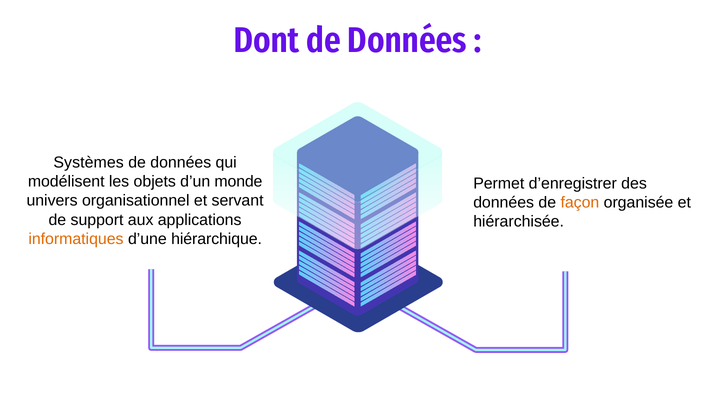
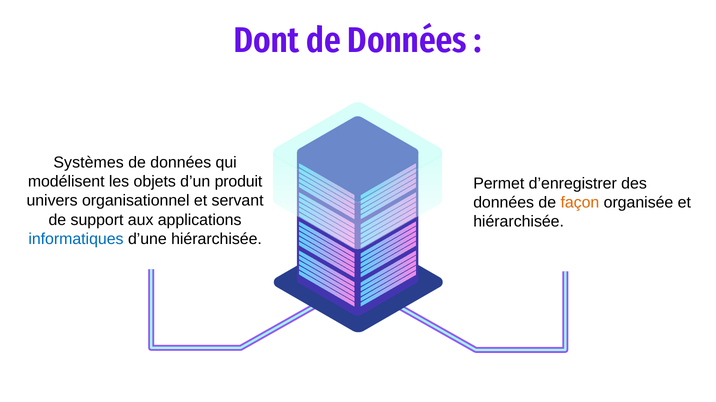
monde: monde -> produit
informatiques colour: orange -> blue
d’une hiérarchique: hiérarchique -> hiérarchisée
